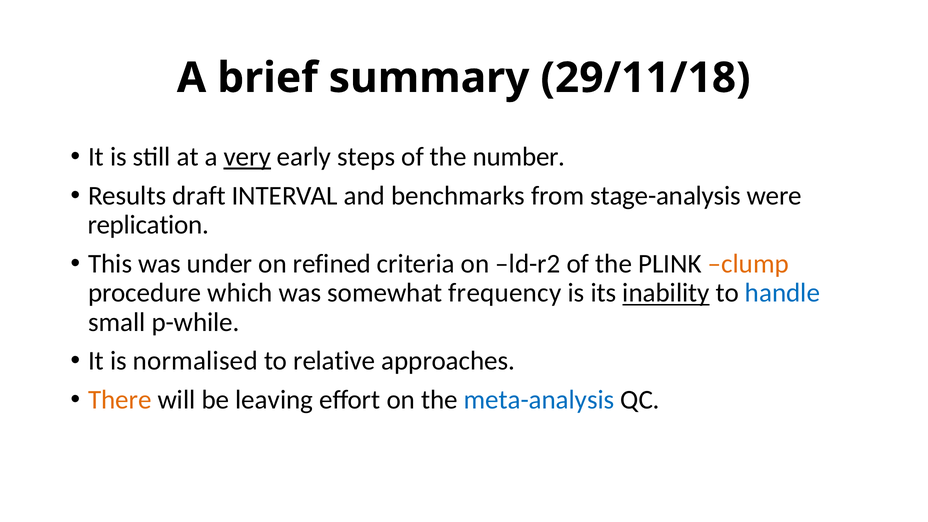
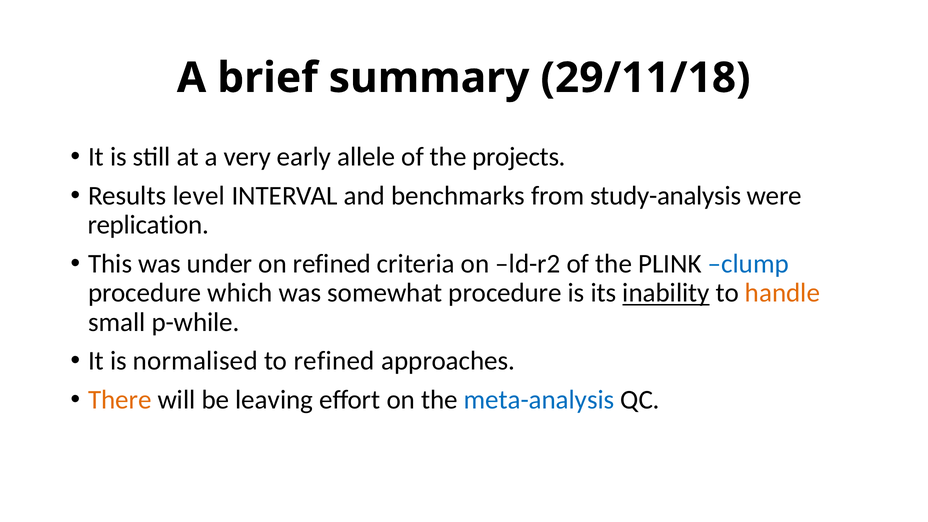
very underline: present -> none
steps: steps -> allele
number: number -> projects
draft: draft -> level
stage-analysis: stage-analysis -> study-analysis
clump colour: orange -> blue
somewhat frequency: frequency -> procedure
handle colour: blue -> orange
to relative: relative -> refined
